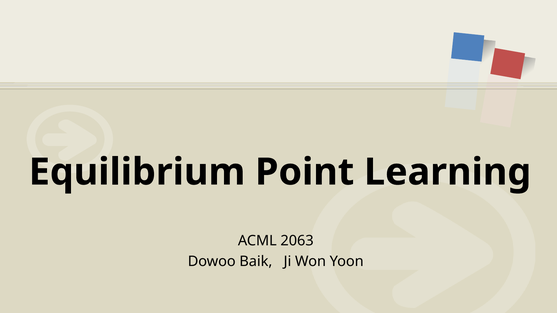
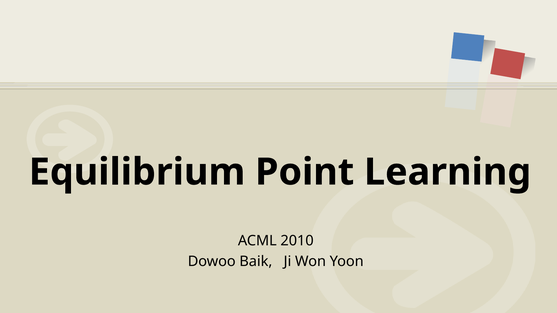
2063: 2063 -> 2010
